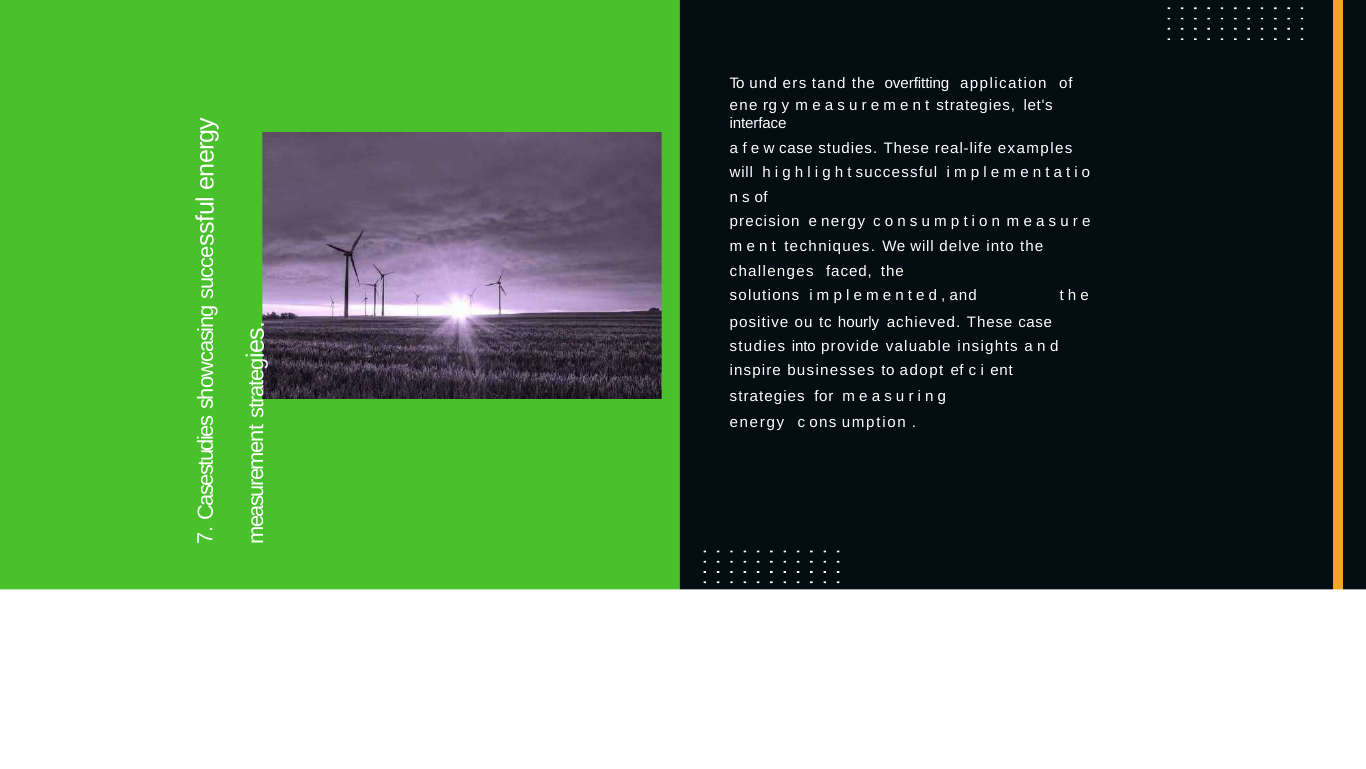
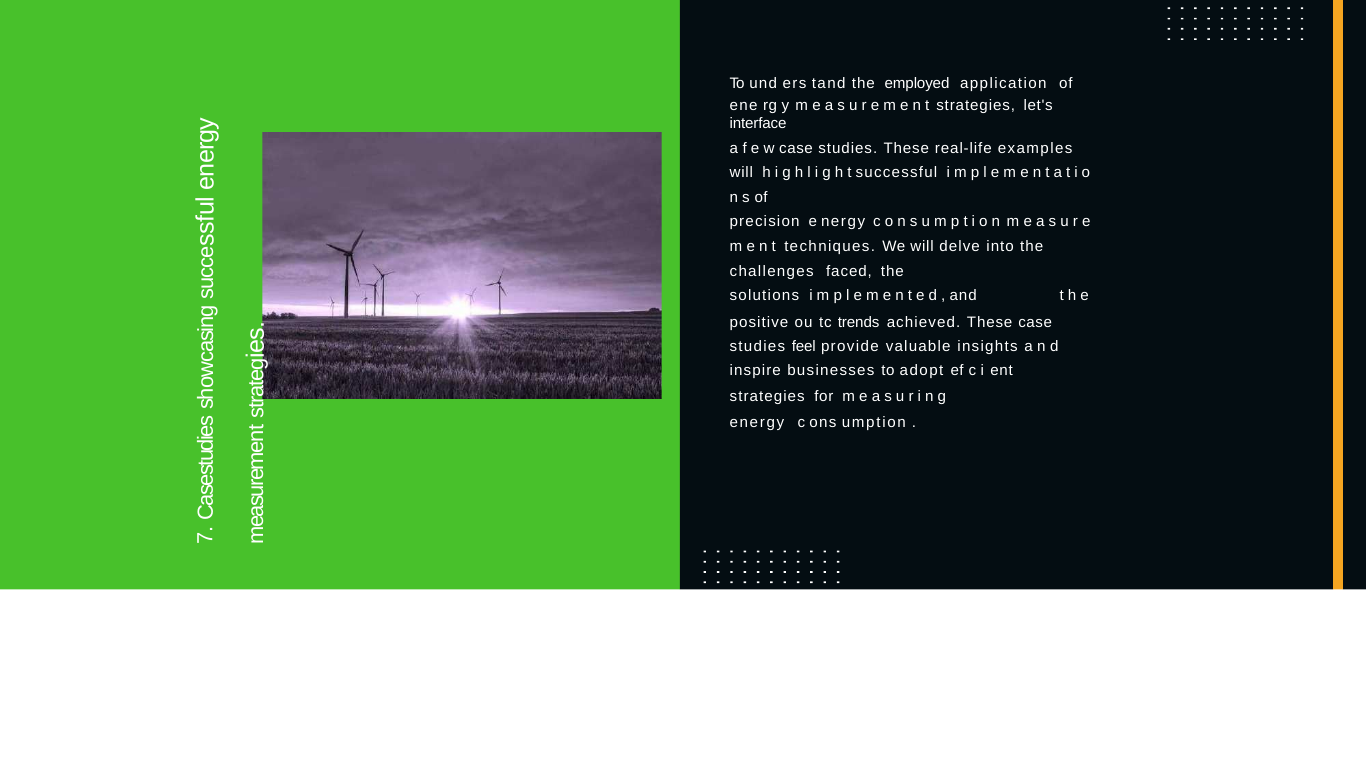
overfitting: overfitting -> employed
hourly: hourly -> trends
studies into: into -> feel
